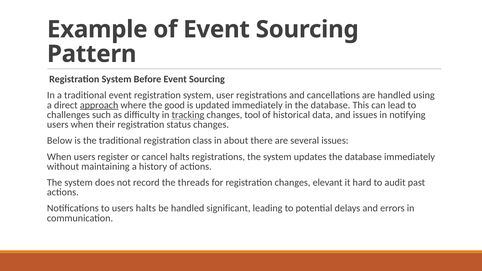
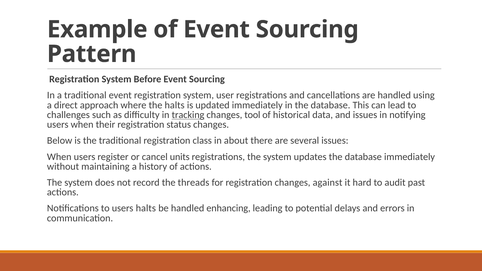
approach underline: present -> none
the good: good -> halts
cancel halts: halts -> units
elevant: elevant -> against
significant: significant -> enhancing
